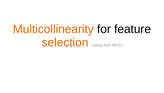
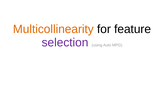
selection colour: orange -> purple
